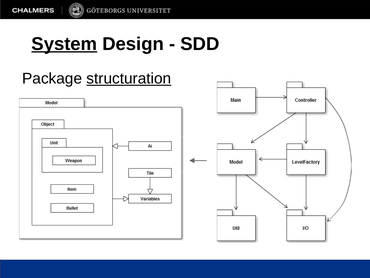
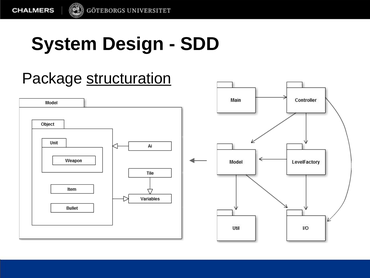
System underline: present -> none
